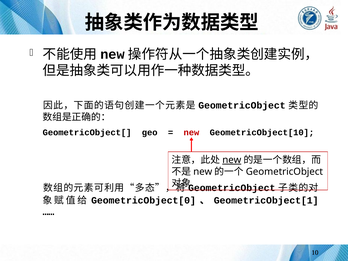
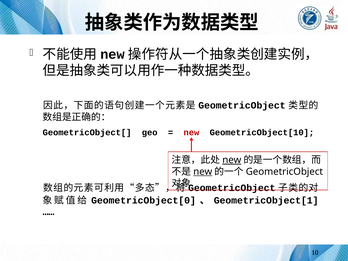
new at (203, 172) underline: none -> present
